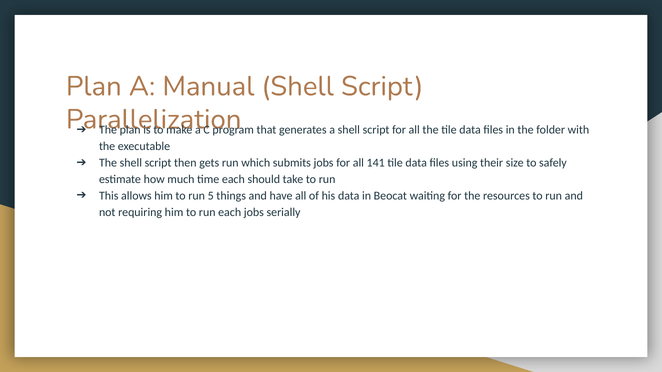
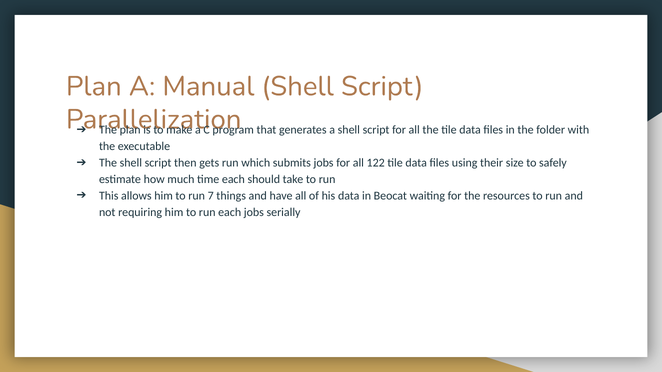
141: 141 -> 122
5: 5 -> 7
